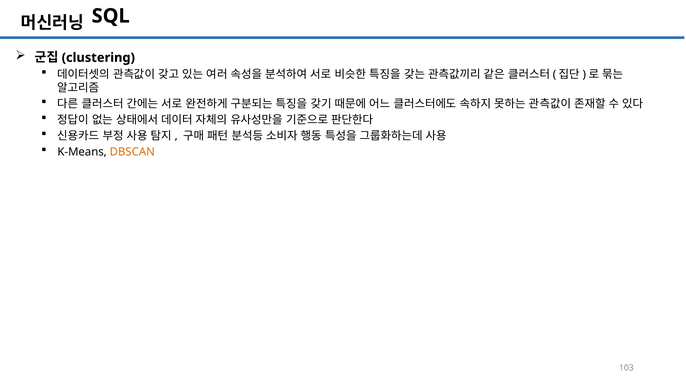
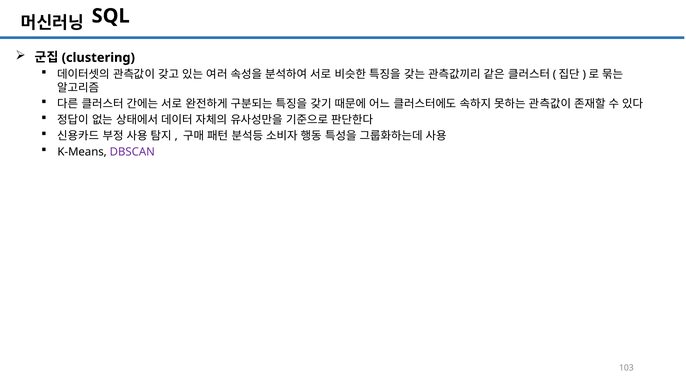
DBSCAN colour: orange -> purple
